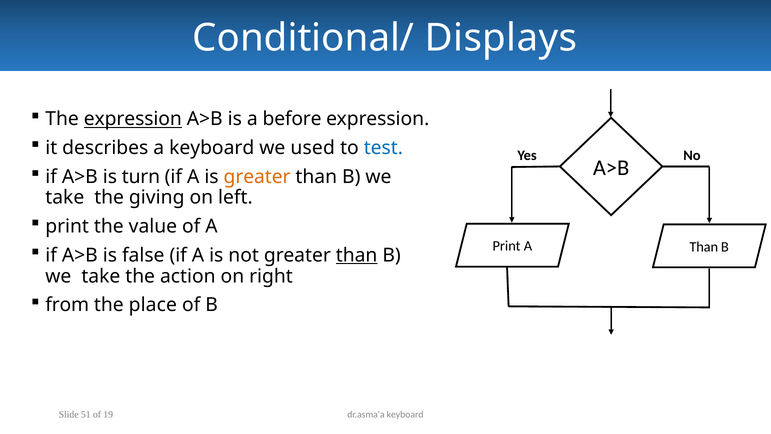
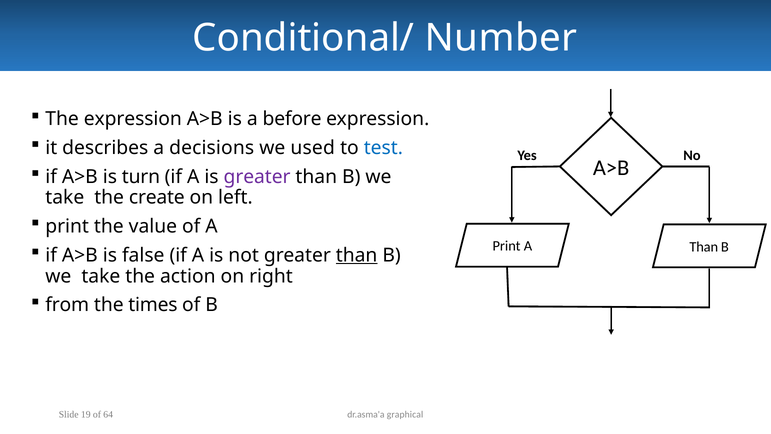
Displays: Displays -> Number
expression at (133, 119) underline: present -> none
a keyboard: keyboard -> decisions
greater at (257, 177) colour: orange -> purple
giving: giving -> create
place: place -> times
51: 51 -> 19
19: 19 -> 64
dr.asma'a keyboard: keyboard -> graphical
